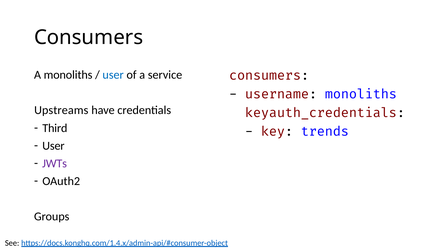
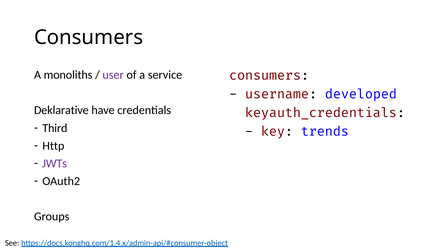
user at (113, 75) colour: blue -> purple
username monoliths: monoliths -> developed
Upstreams: Upstreams -> Deklarative
User at (53, 146): User -> Http
